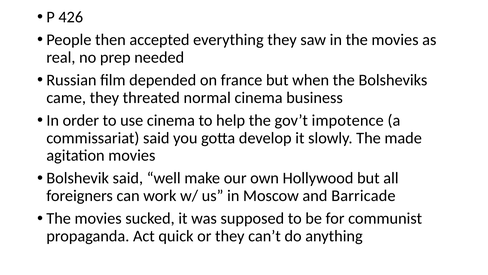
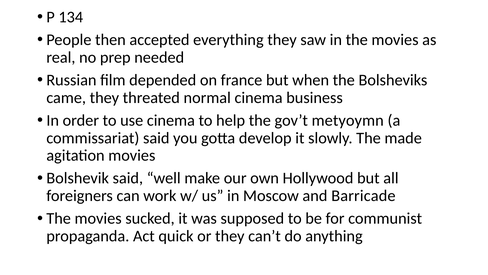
426: 426 -> 134
impotence: impotence -> metyoymn
